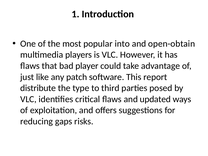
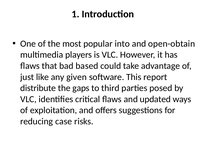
player: player -> based
patch: patch -> given
type: type -> gaps
gaps: gaps -> case
